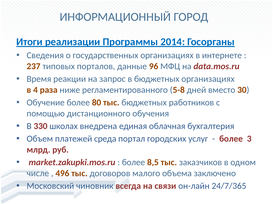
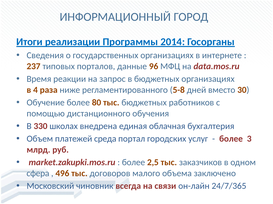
8,5: 8,5 -> 2,5
числе: числе -> сфера
